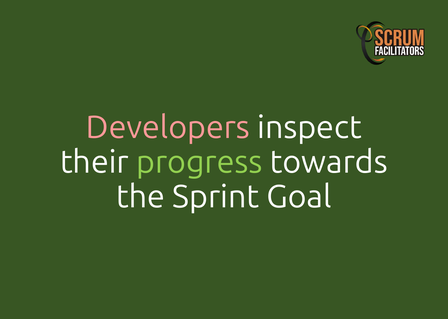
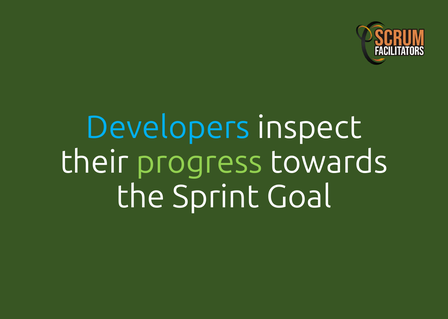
Developers colour: pink -> light blue
